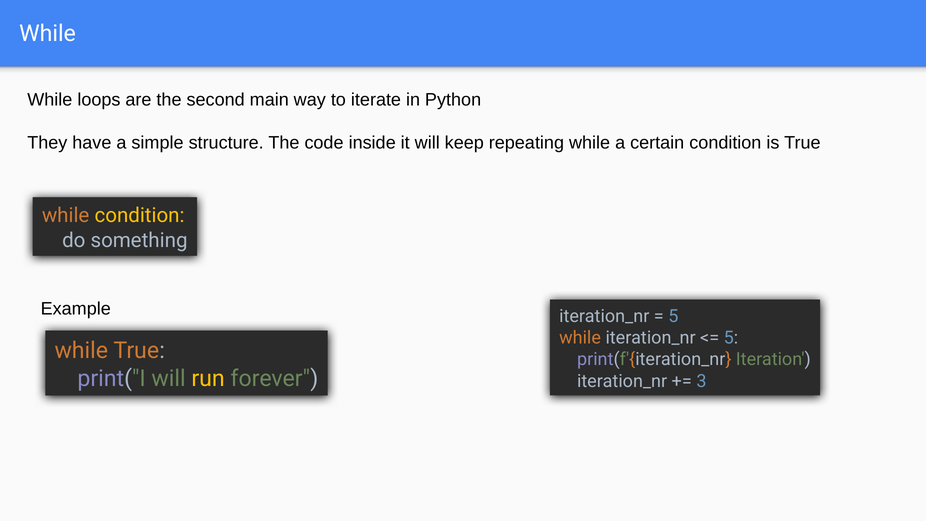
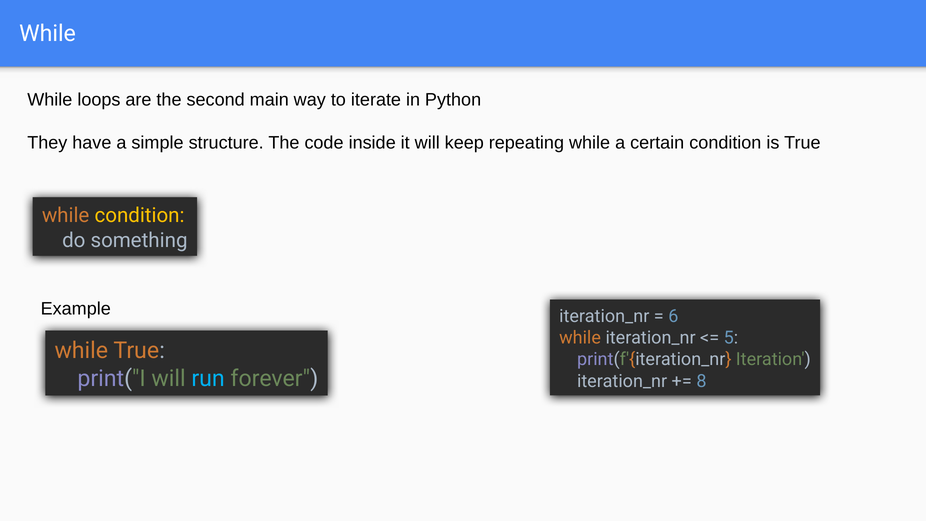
5 at (673, 316): 5 -> 6
run colour: yellow -> light blue
3: 3 -> 8
